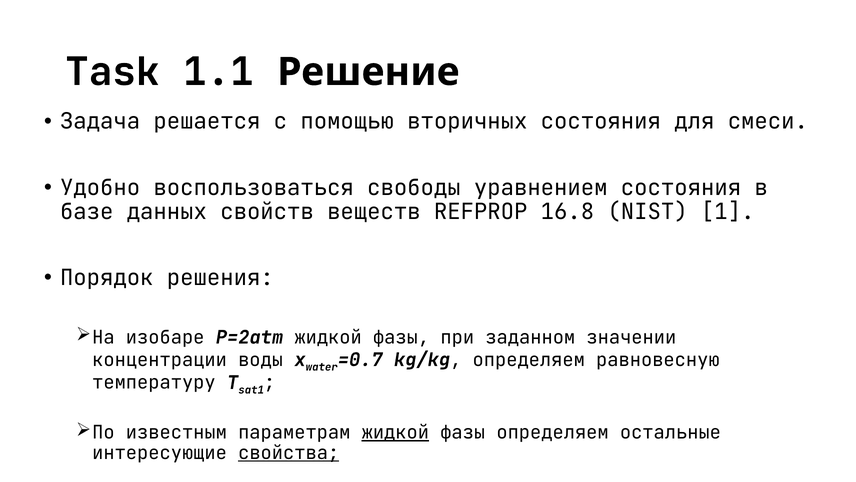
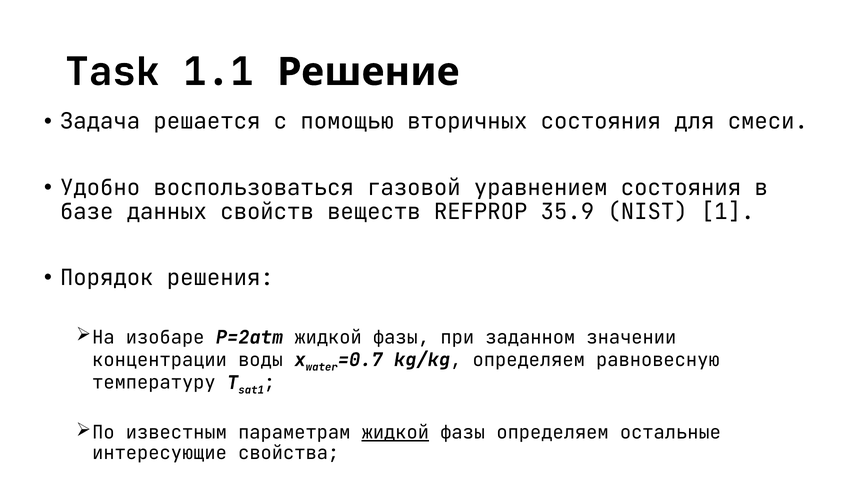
свободы: свободы -> газовой
16.8: 16.8 -> 35.9
свойства underline: present -> none
